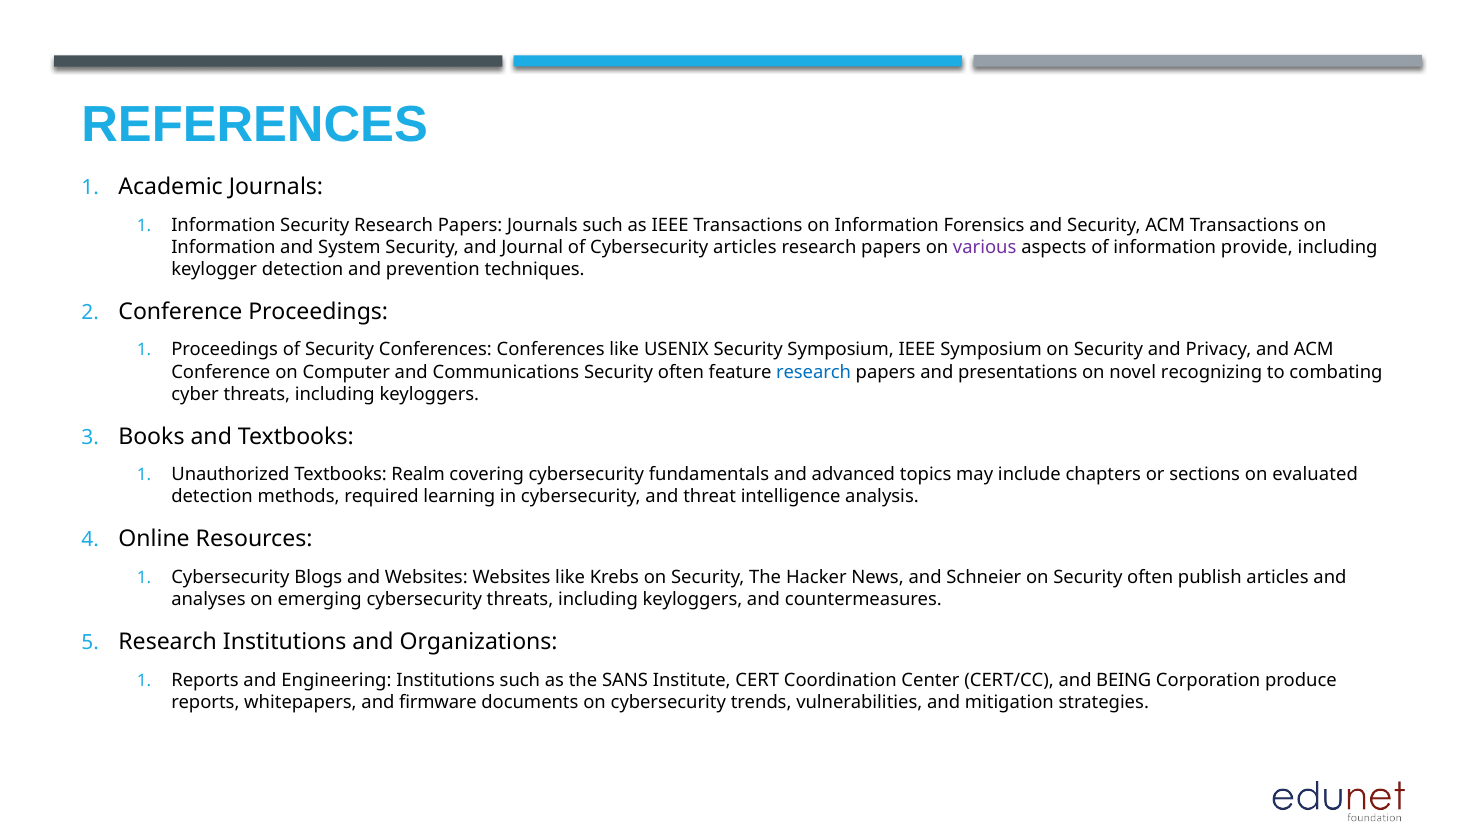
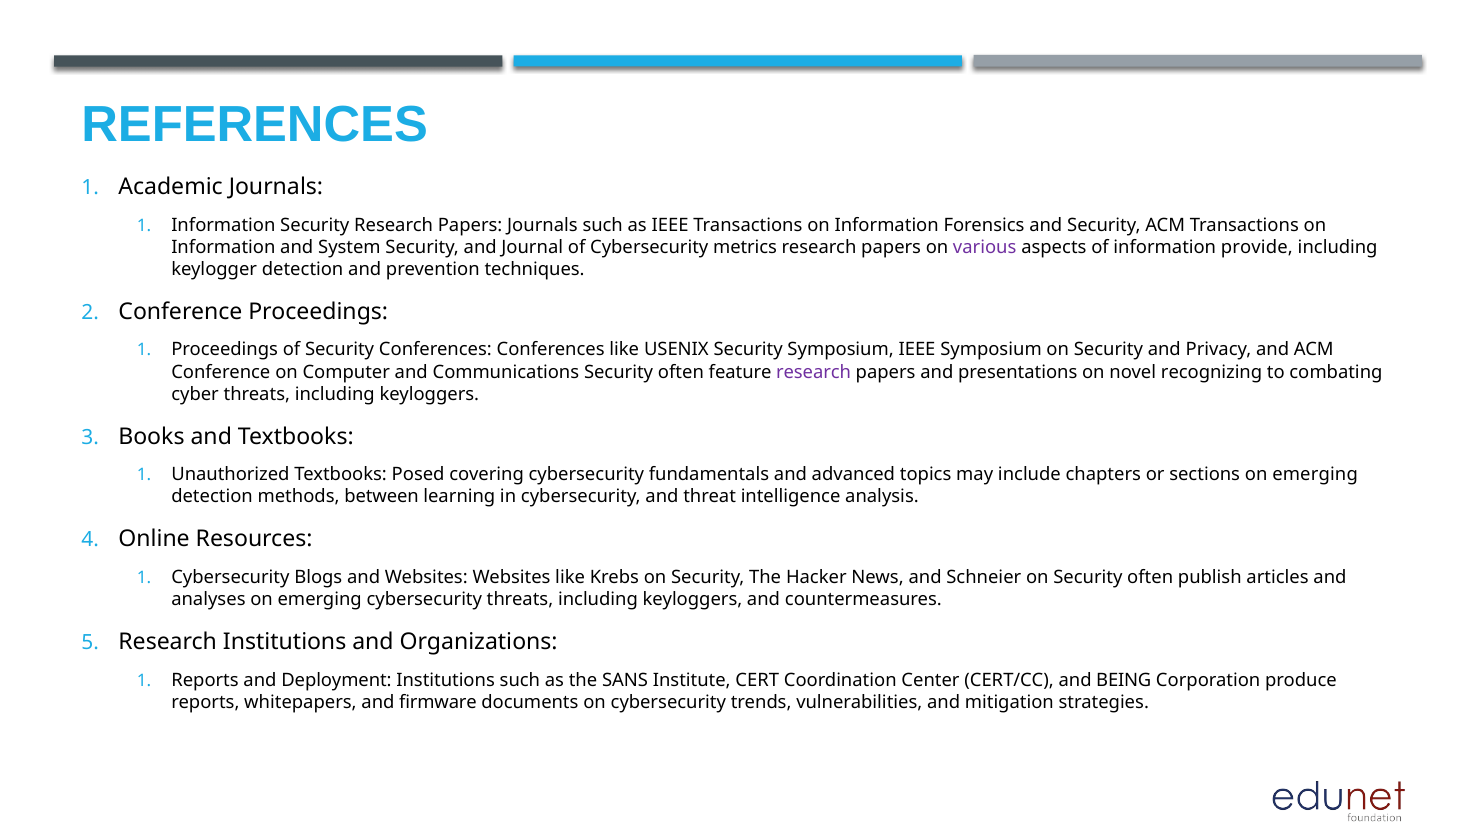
Cybersecurity articles: articles -> metrics
research at (814, 372) colour: blue -> purple
Realm: Realm -> Posed
sections on evaluated: evaluated -> emerging
required: required -> between
Engineering: Engineering -> Deployment
